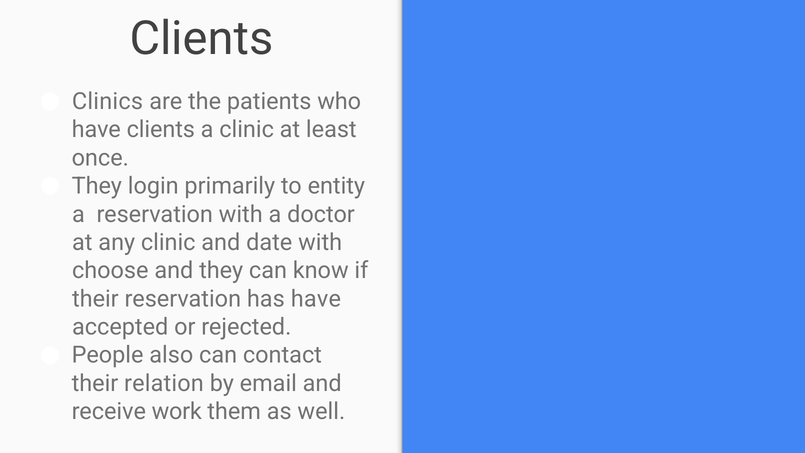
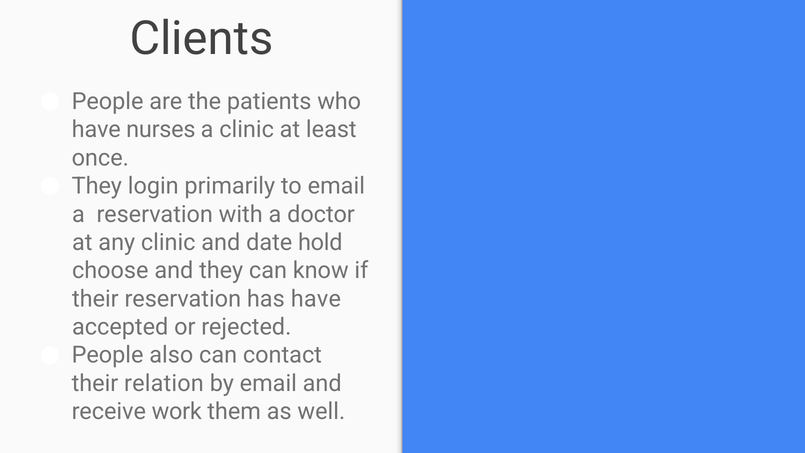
Clinics at (107, 101): Clinics -> People
have clients: clients -> nurses
to entity: entity -> email
date with: with -> hold
